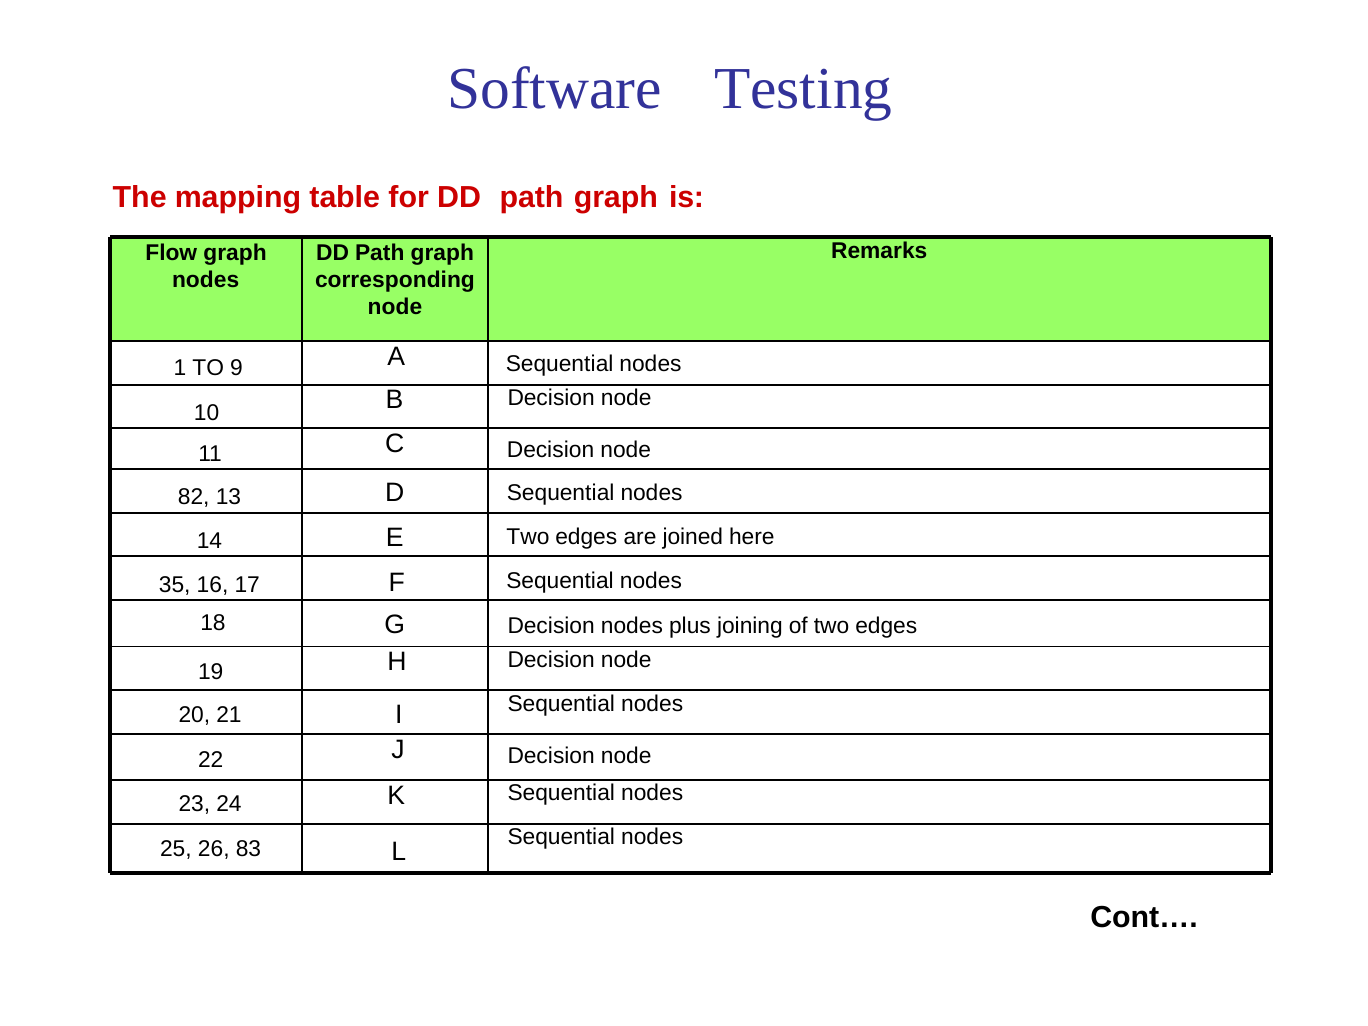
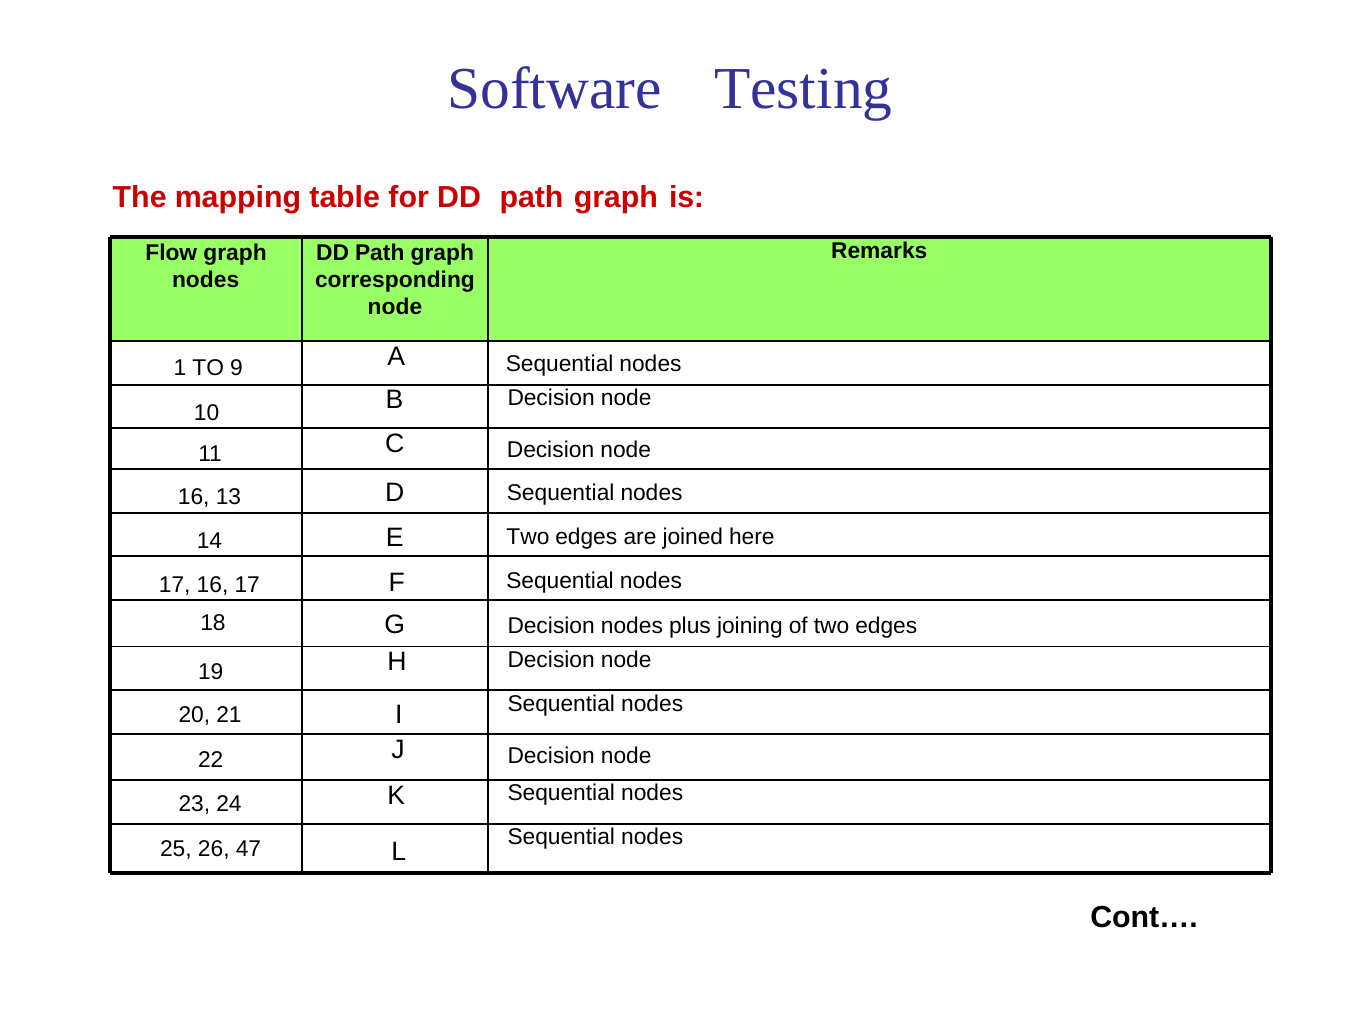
82 at (194, 497): 82 -> 16
35 at (175, 585): 35 -> 17
83: 83 -> 47
